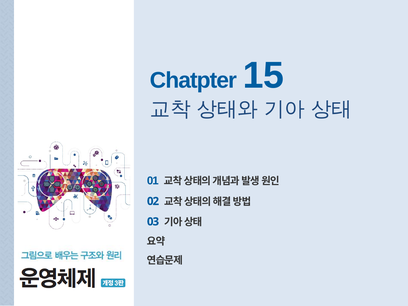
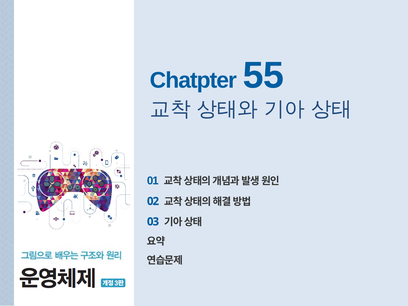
15: 15 -> 55
